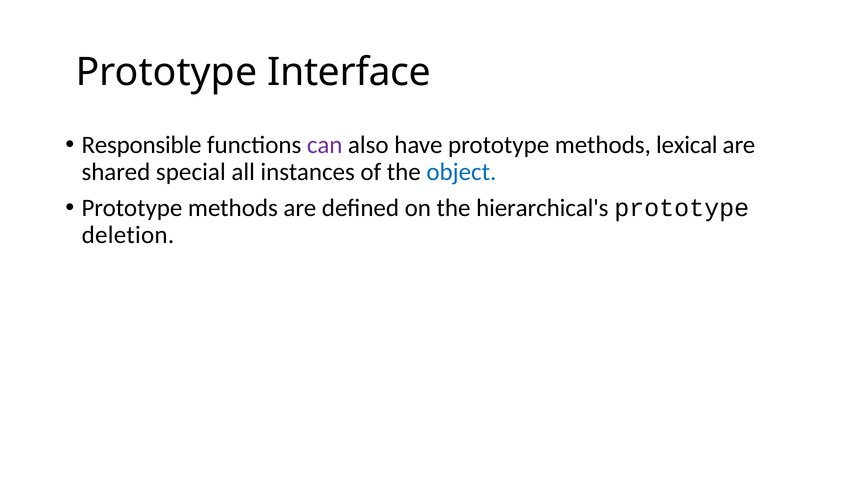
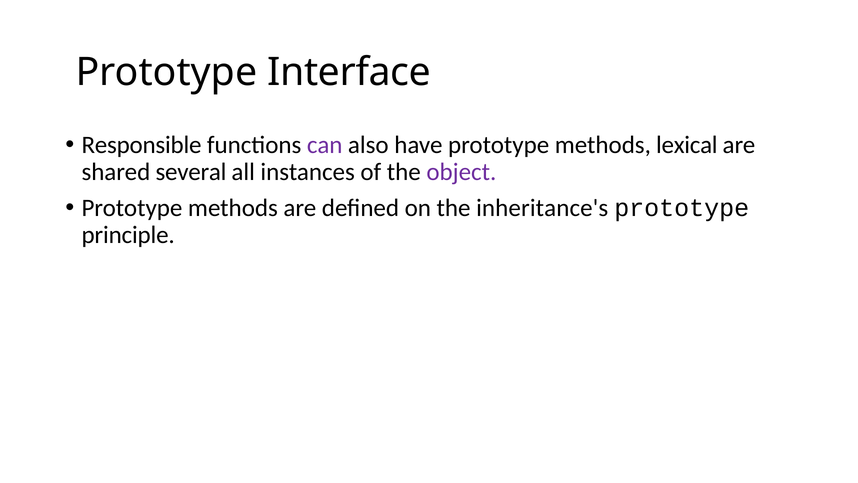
special: special -> several
object colour: blue -> purple
hierarchical's: hierarchical's -> inheritance's
deletion: deletion -> principle
